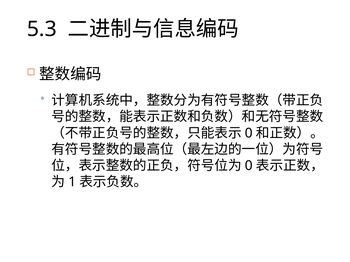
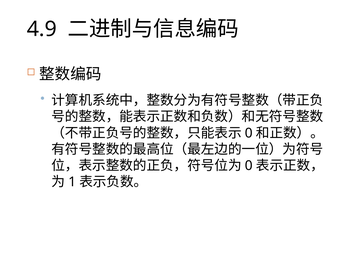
5.3: 5.3 -> 4.9
